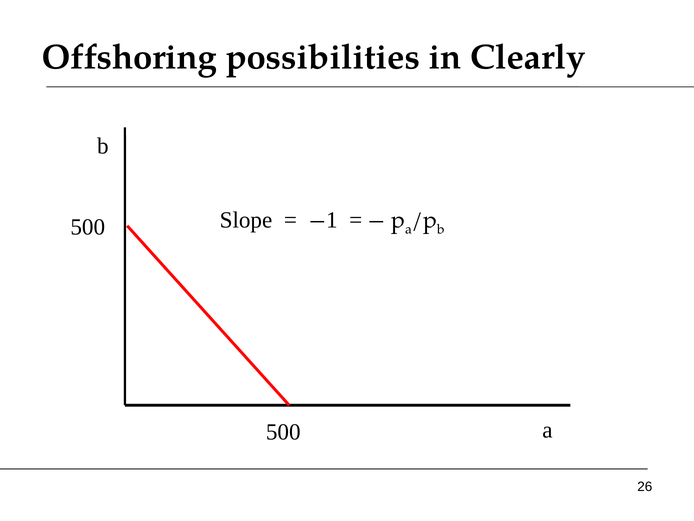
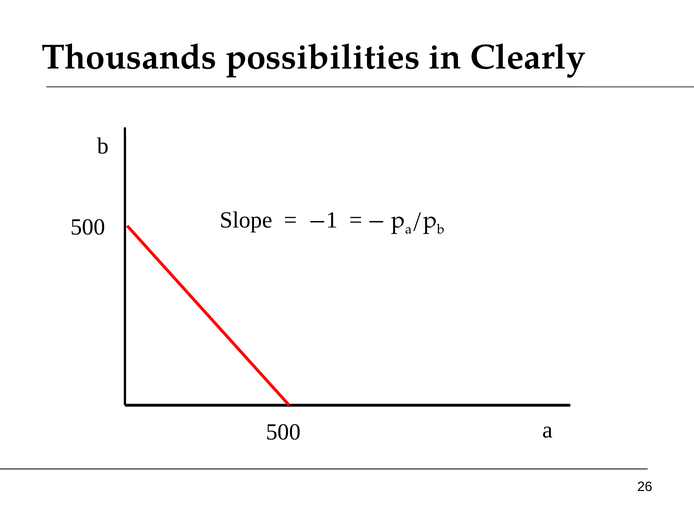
Offshoring: Offshoring -> Thousands
